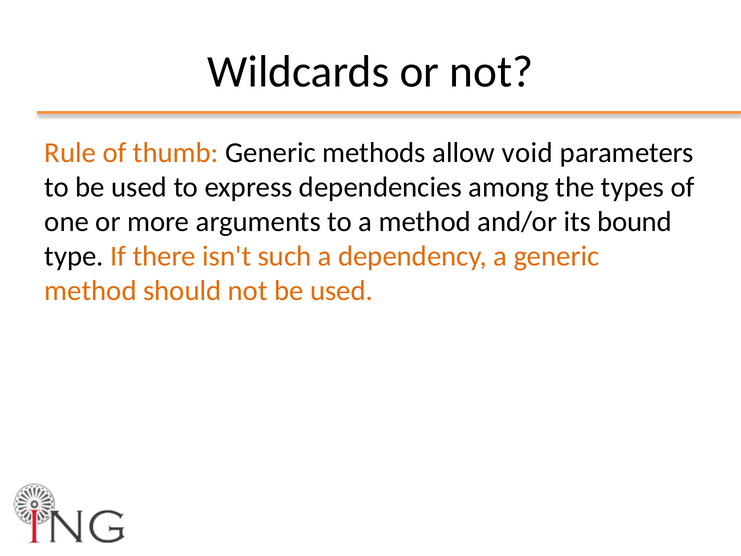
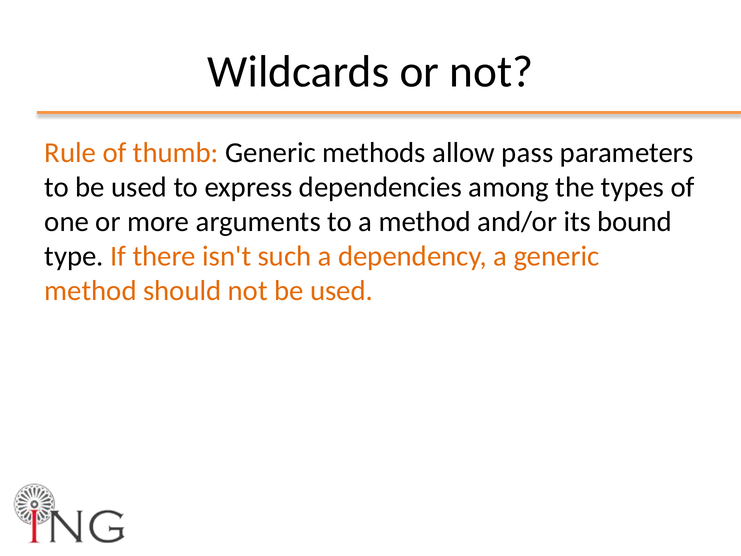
void: void -> pass
